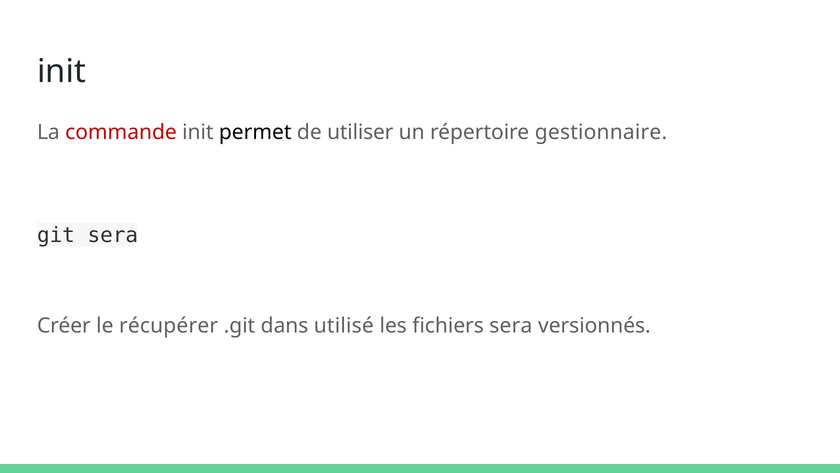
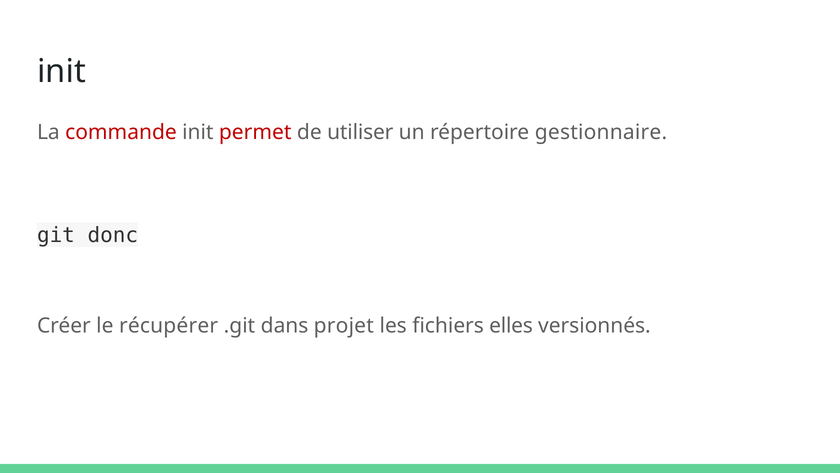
permet colour: black -> red
git sera: sera -> donc
utilisé: utilisé -> projet
fichiers sera: sera -> elles
